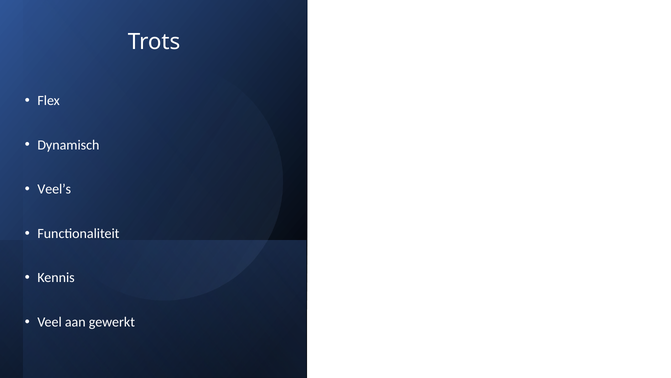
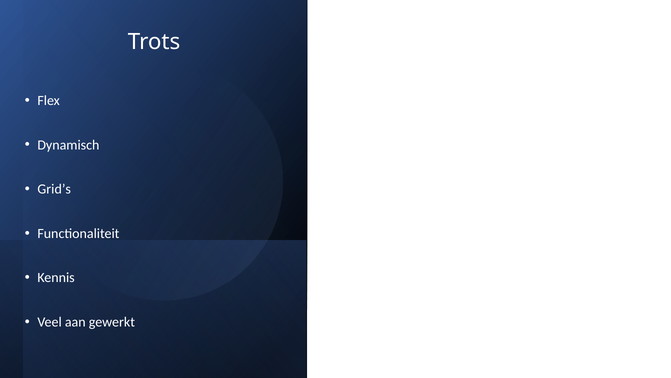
Veel’s: Veel’s -> Grid’s
